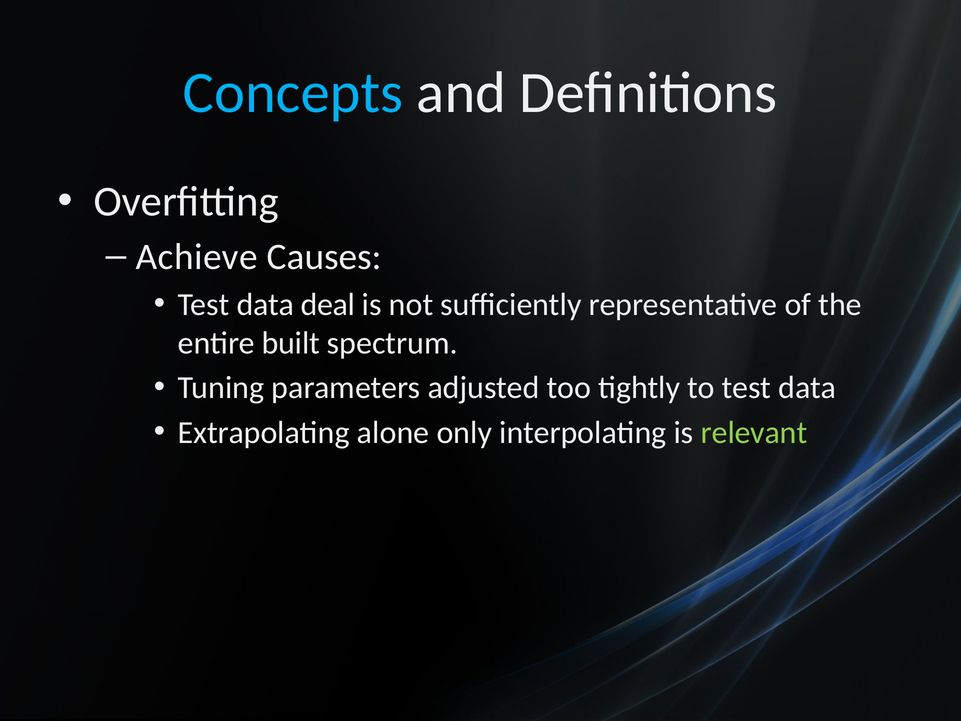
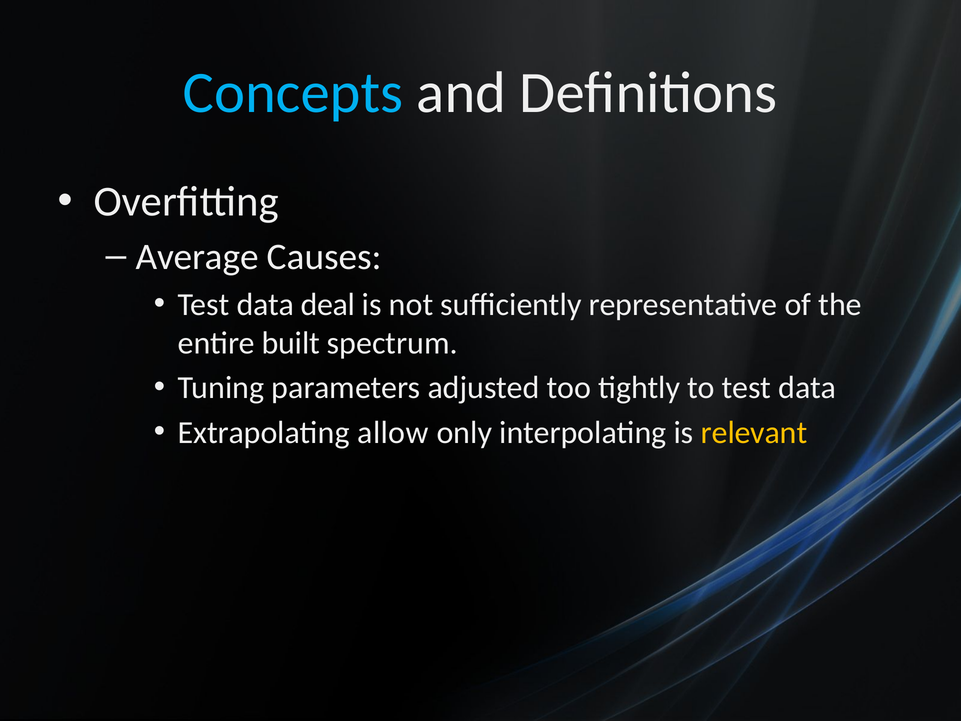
Achieve: Achieve -> Average
alone: alone -> allow
relevant colour: light green -> yellow
